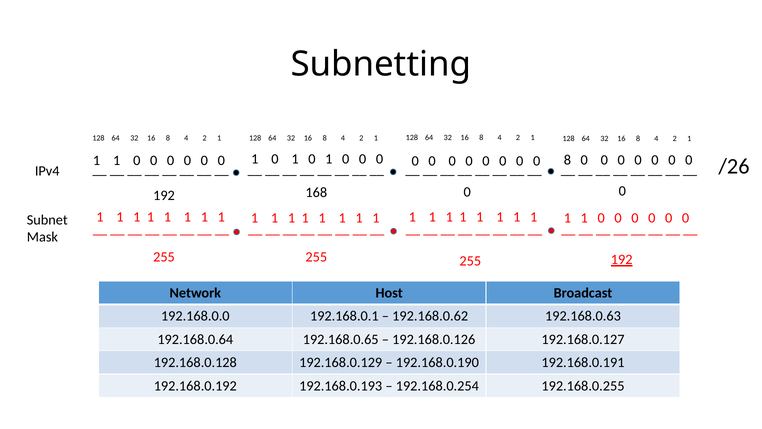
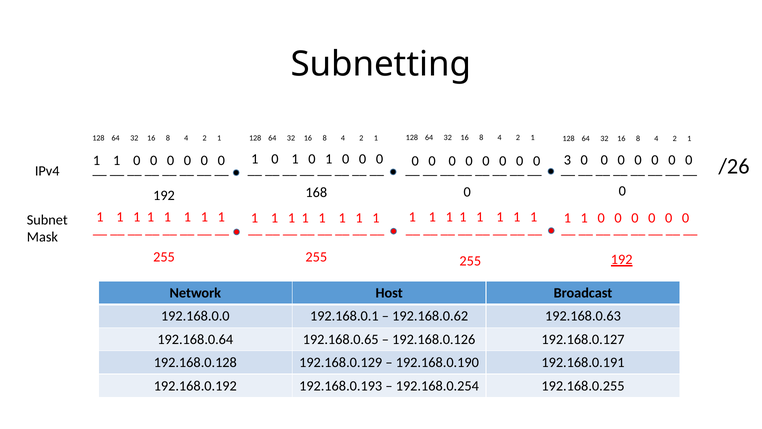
8 at (567, 160): 8 -> 3
